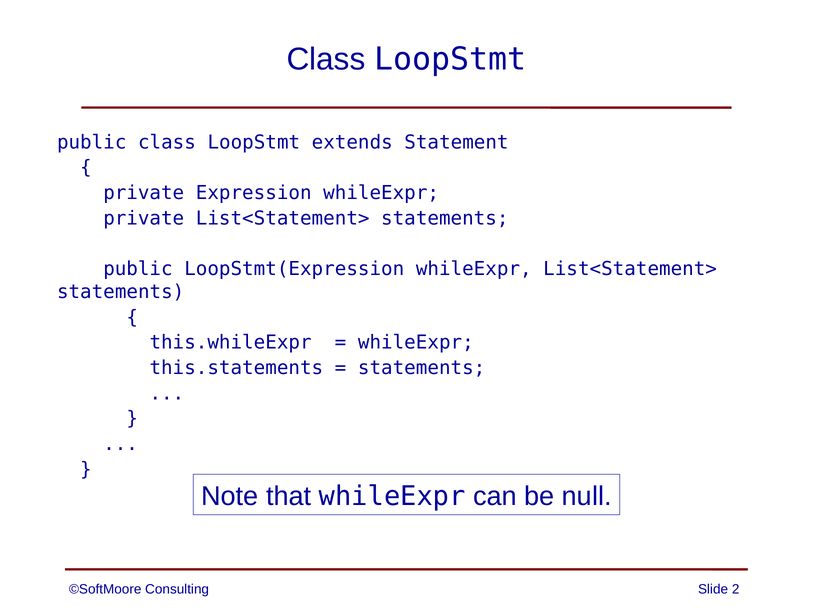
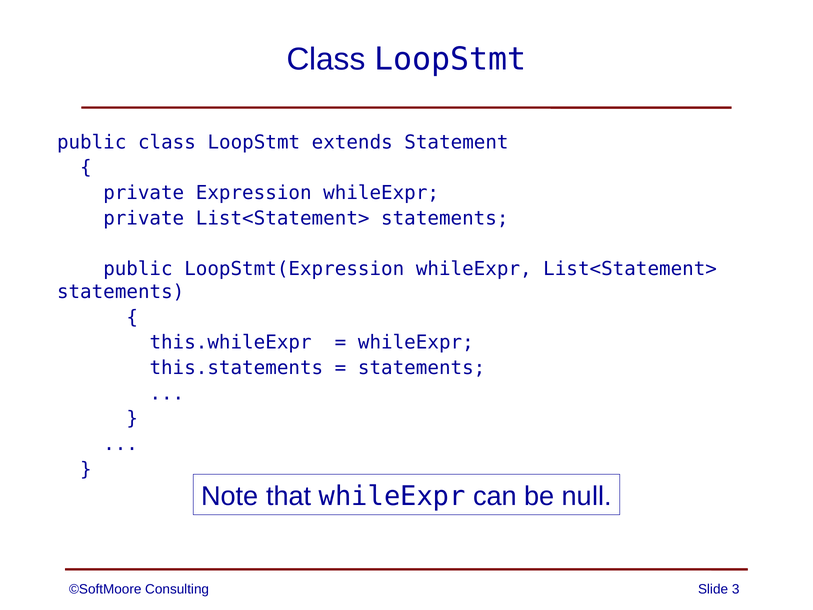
2: 2 -> 3
